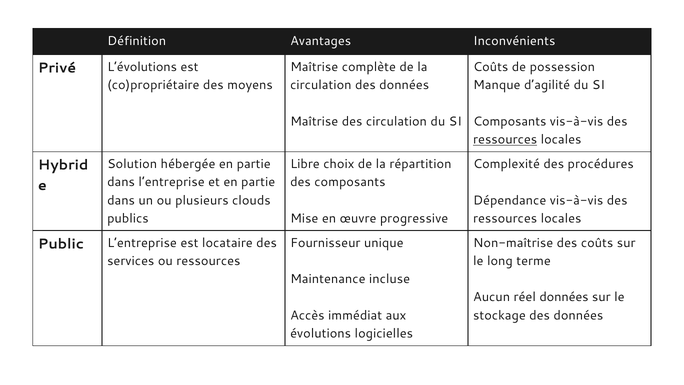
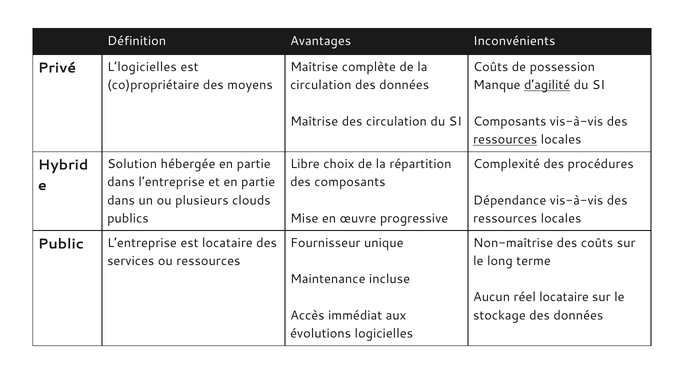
L’évolutions: L’évolutions -> L’logicielles
d’agilité underline: none -> present
réel données: données -> locataire
